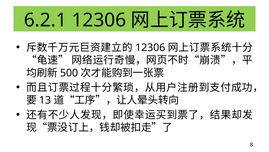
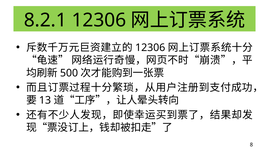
6.2.1: 6.2.1 -> 8.2.1
